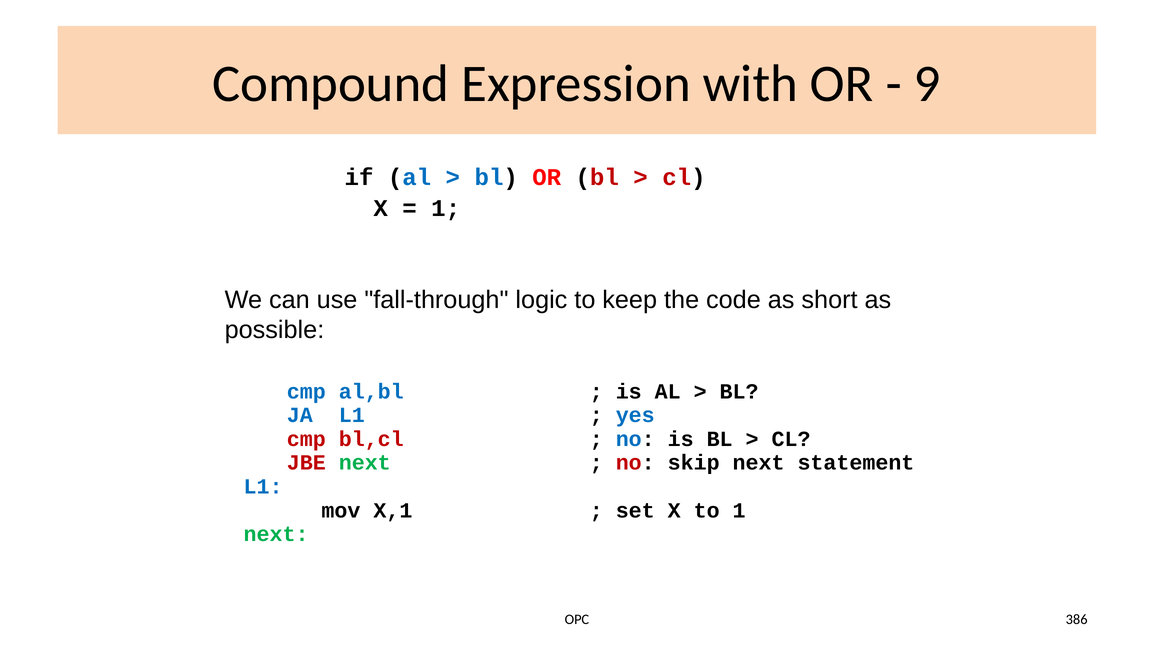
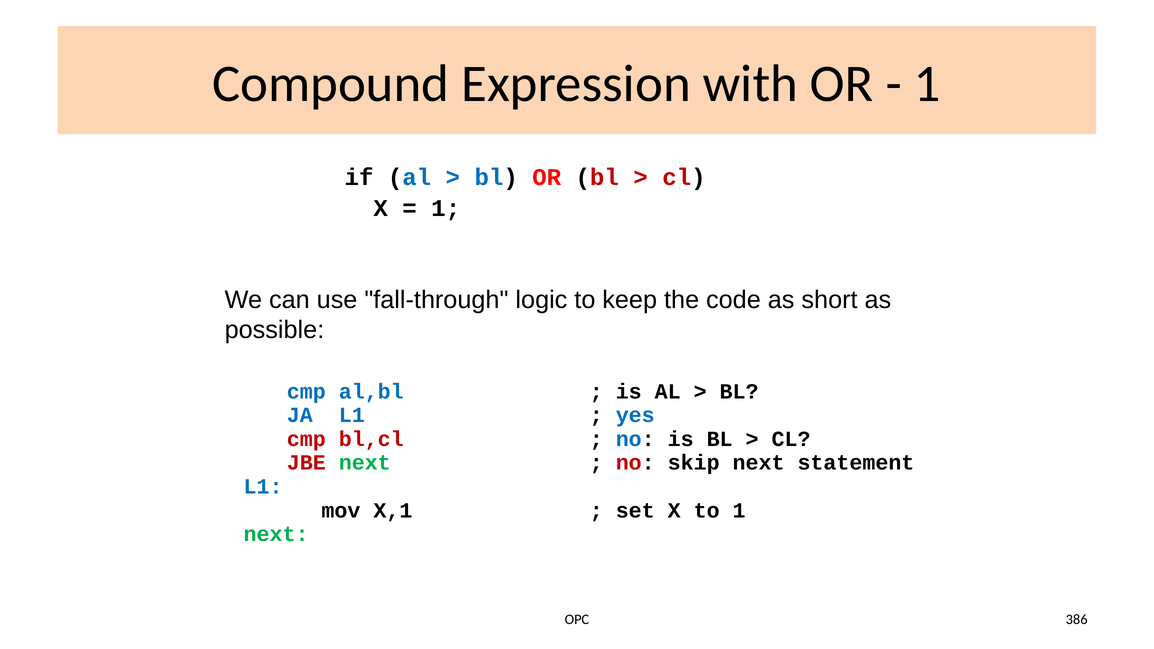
9 at (927, 84): 9 -> 1
